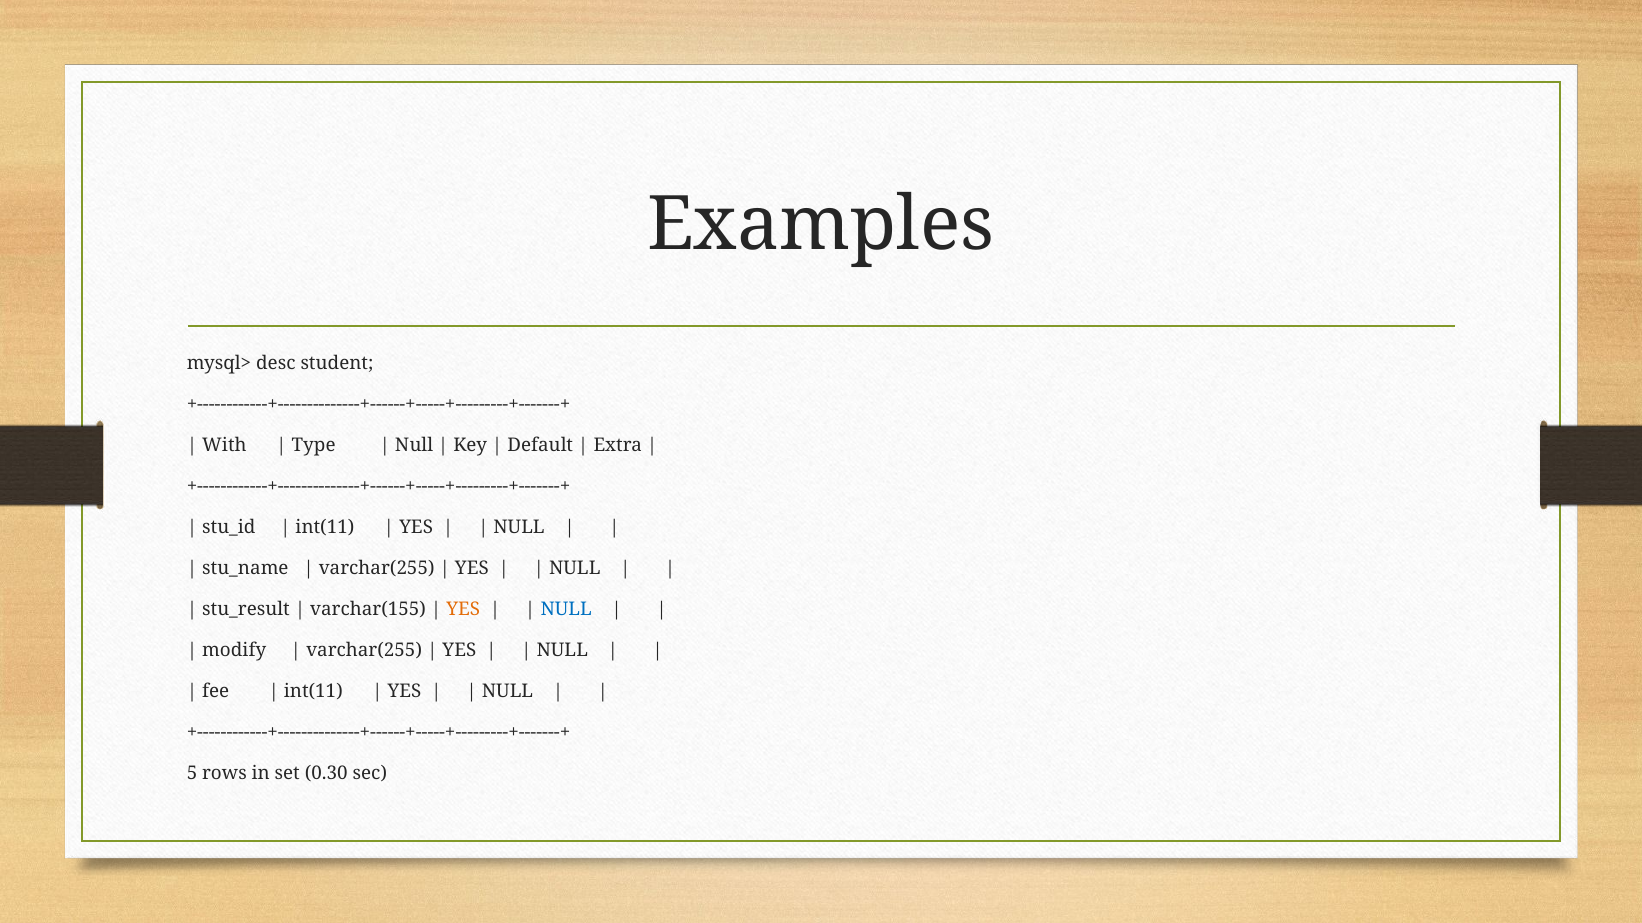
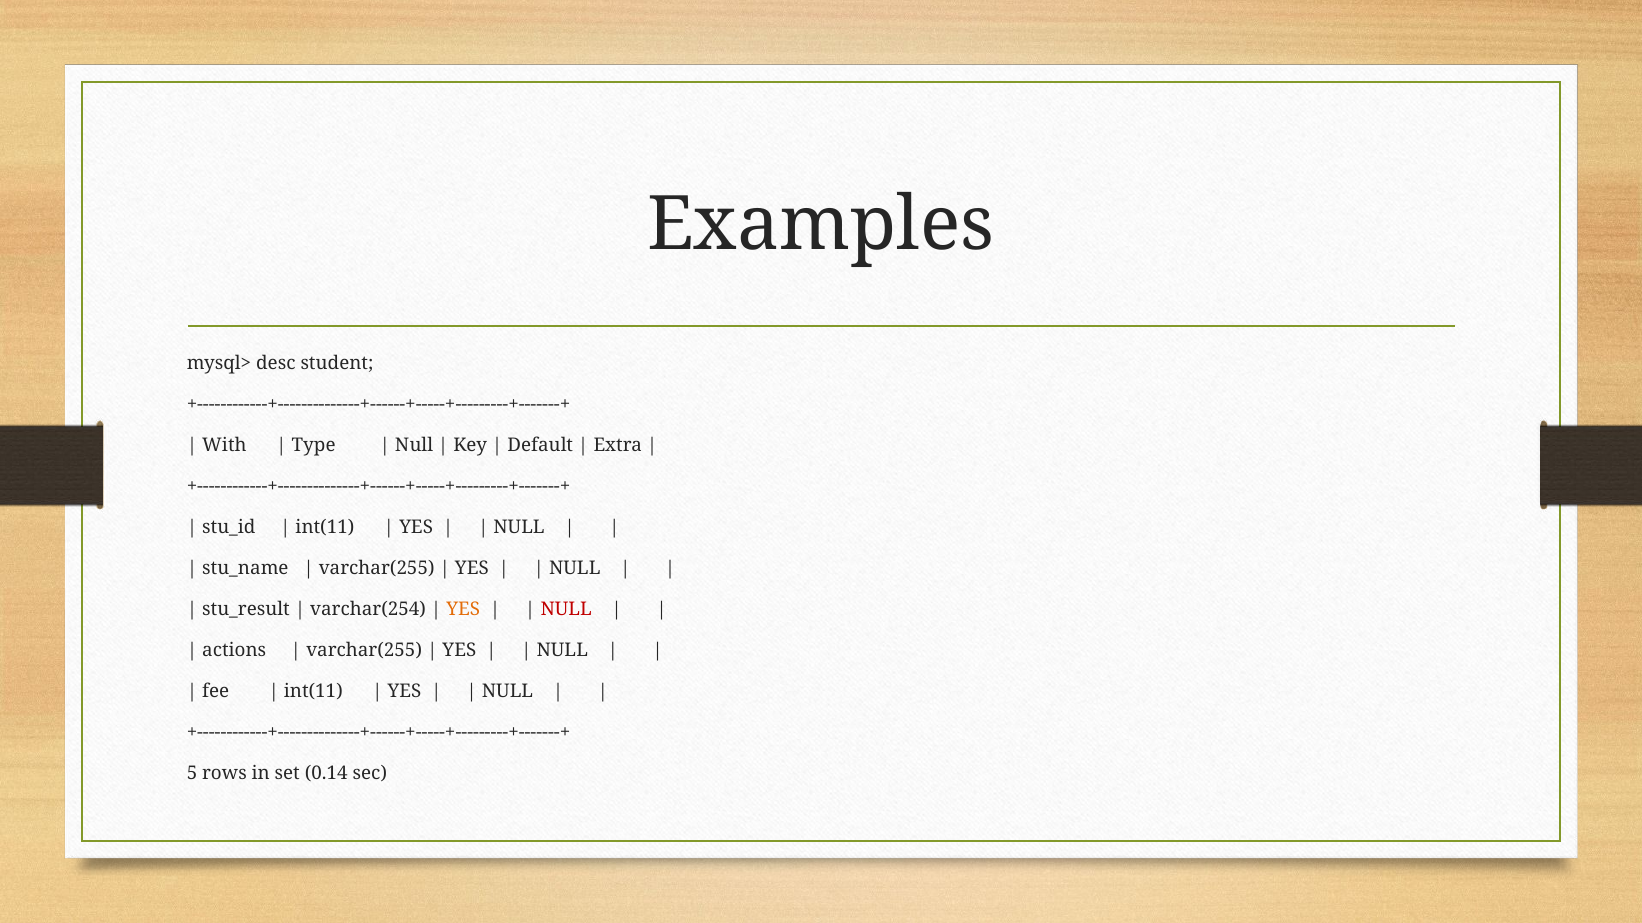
varchar(155: varchar(155 -> varchar(254
NULL at (566, 610) colour: blue -> red
modify: modify -> actions
0.30: 0.30 -> 0.14
